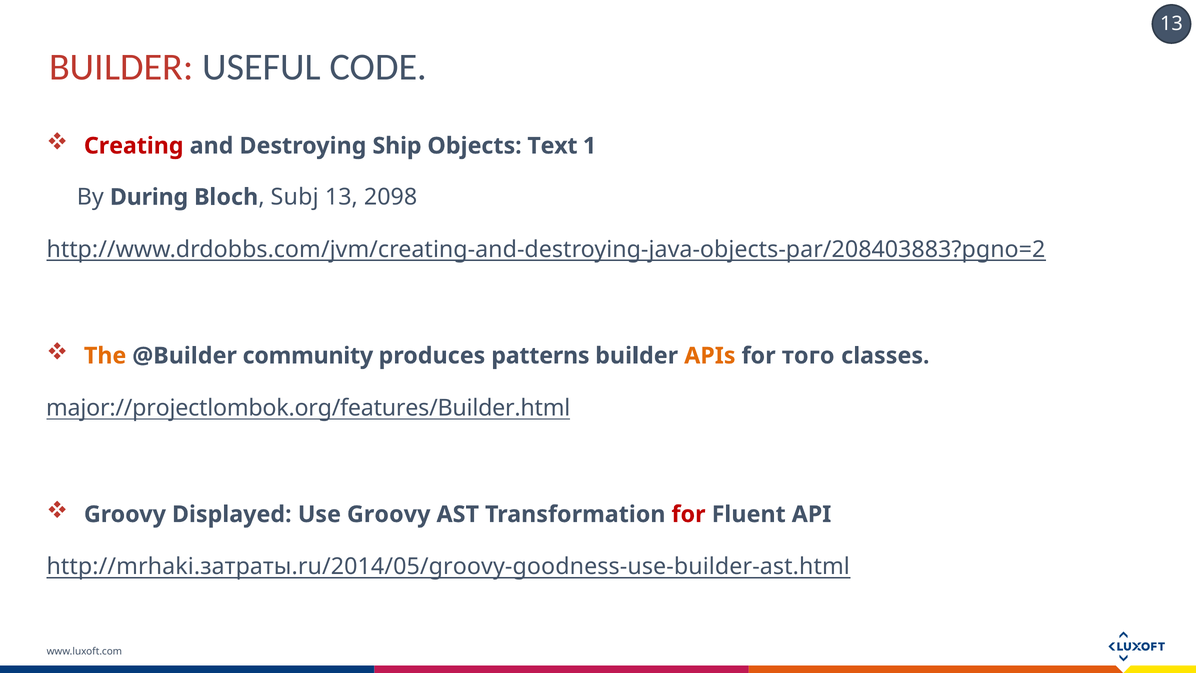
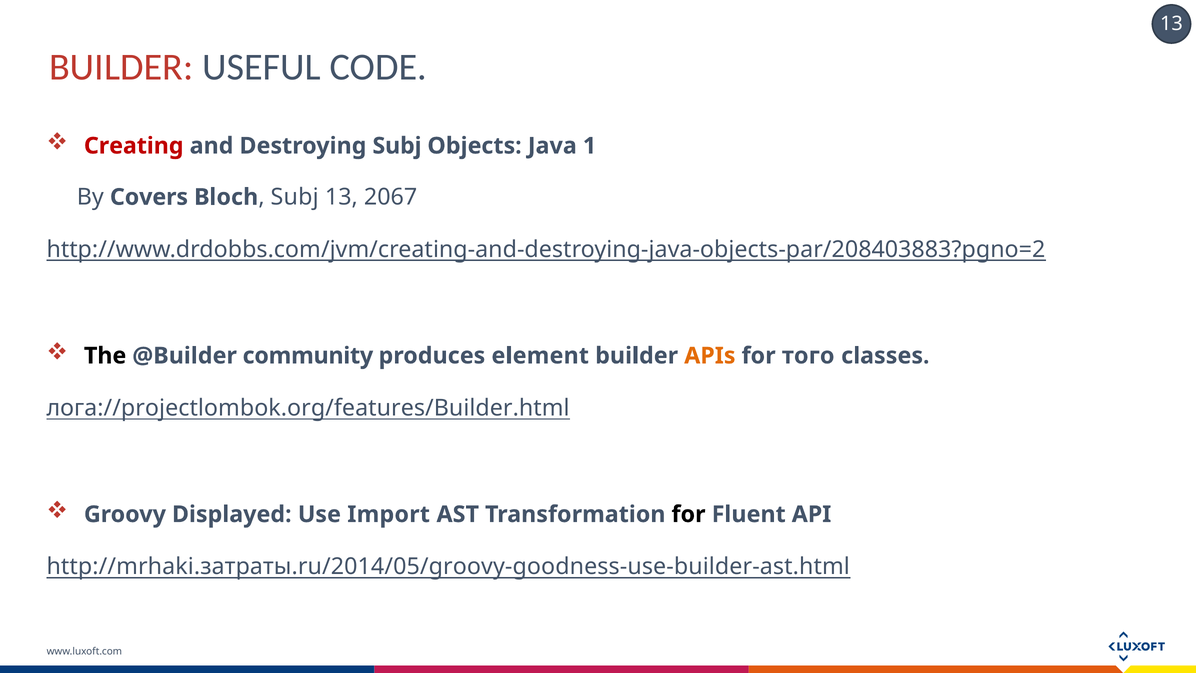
Destroying Ship: Ship -> Subj
Text: Text -> Java
During: During -> Covers
2098: 2098 -> 2067
The colour: orange -> black
patterns: patterns -> element
major://projectlombok.org/features/Builder.html: major://projectlombok.org/features/Builder.html -> лога://projectlombok.org/features/Builder.html
Use Groovy: Groovy -> Import
for at (688, 514) colour: red -> black
